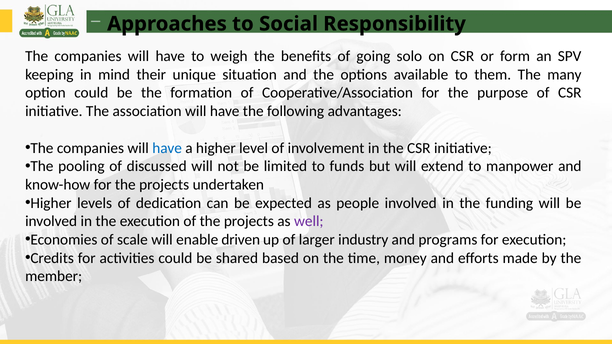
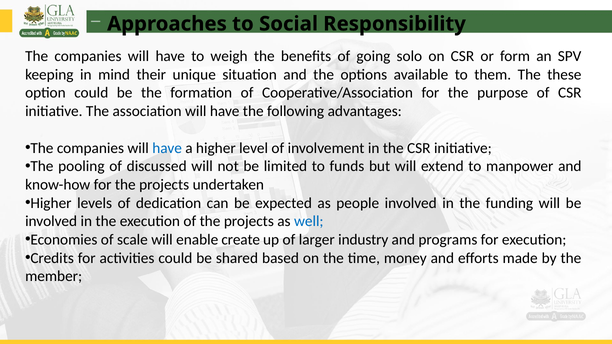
many: many -> these
well colour: purple -> blue
driven: driven -> create
